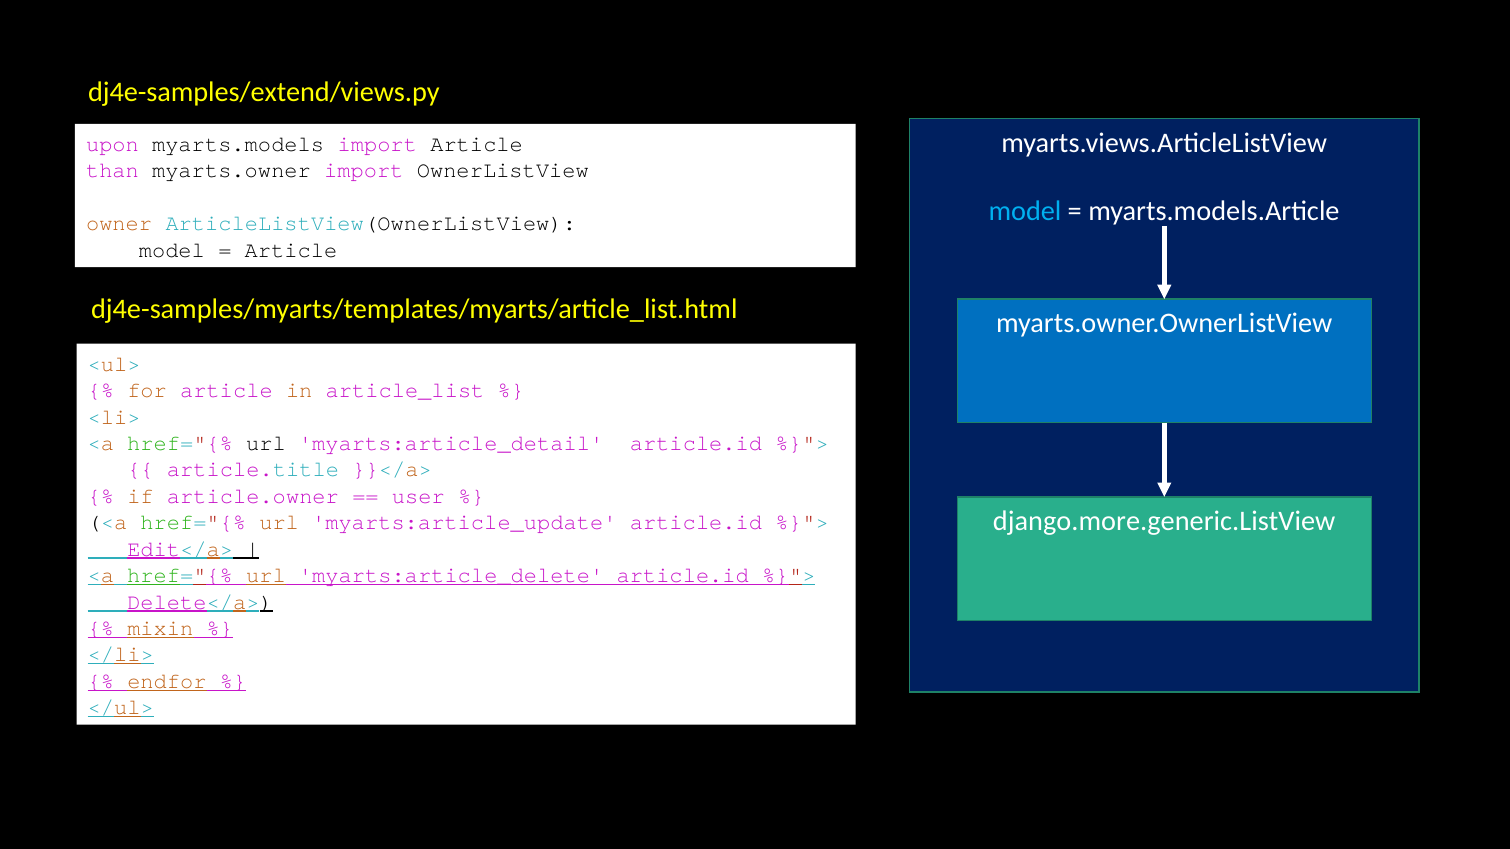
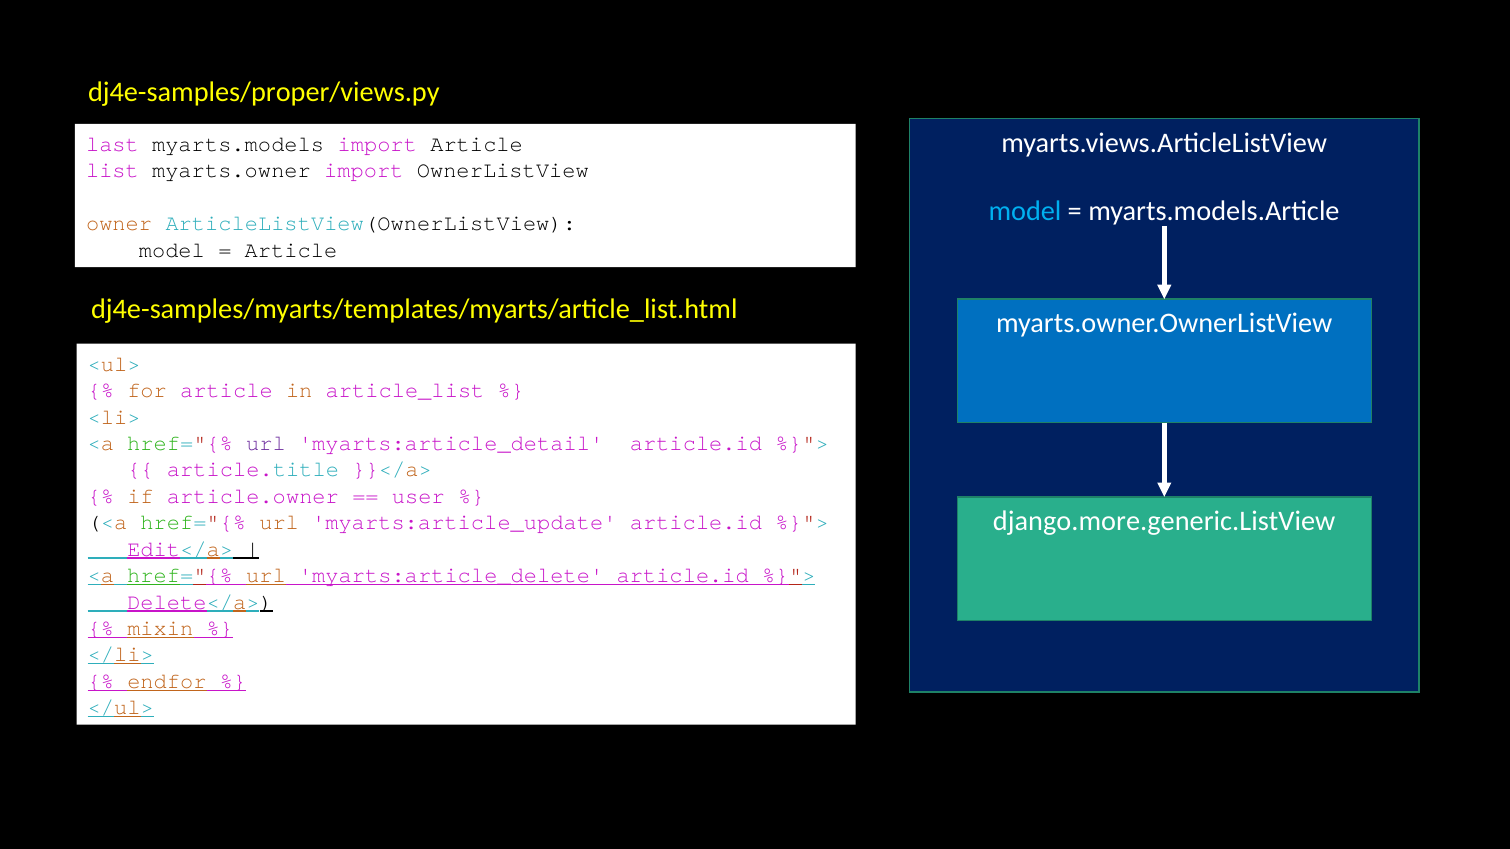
dj4e-samples/extend/views.py: dj4e-samples/extend/views.py -> dj4e-samples/proper/views.py
upon: upon -> last
than: than -> list
url at (266, 443) colour: black -> purple
